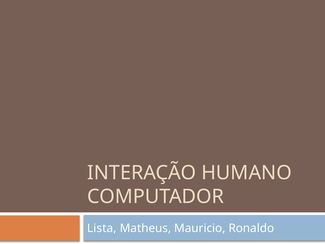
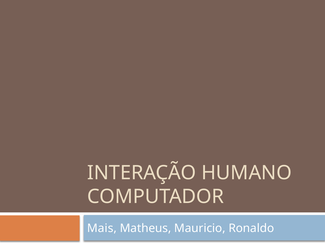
Lista: Lista -> Mais
